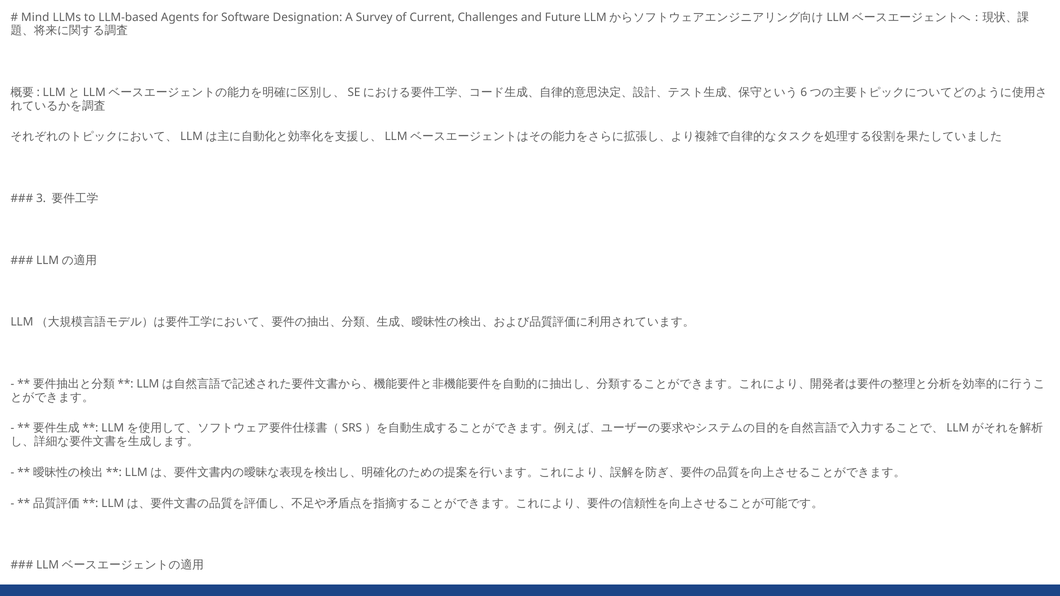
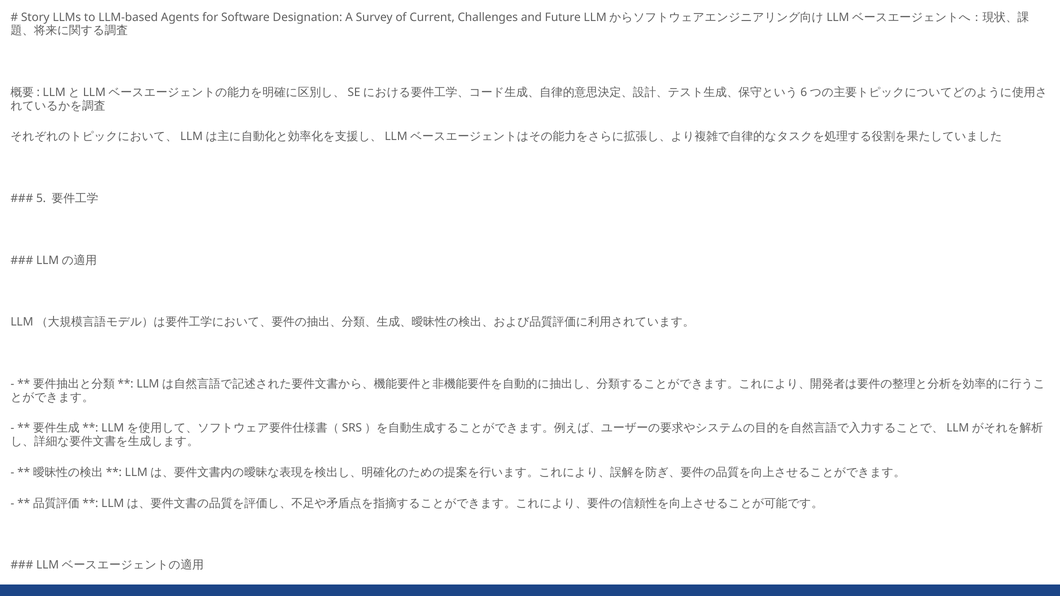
Mind: Mind -> Story
3 at (41, 199): 3 -> 5
